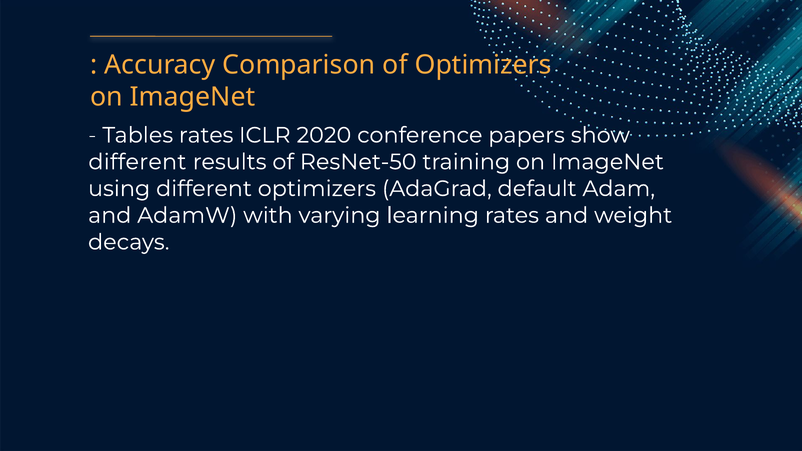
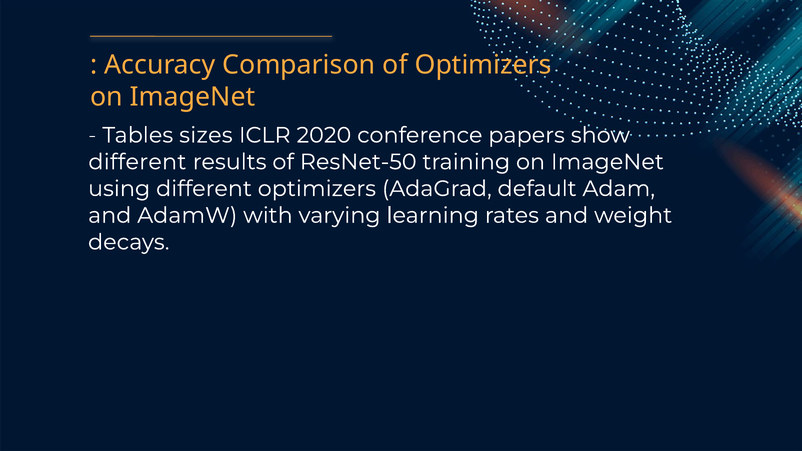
Tables rates: rates -> sizes
